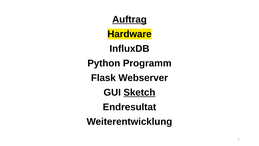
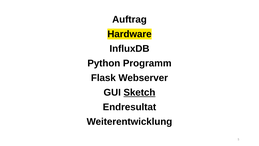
Auftrag underline: present -> none
